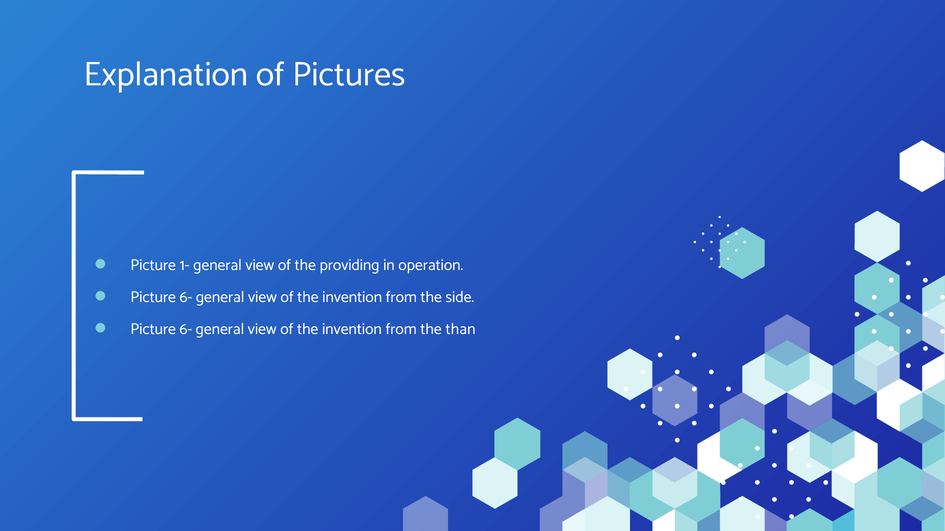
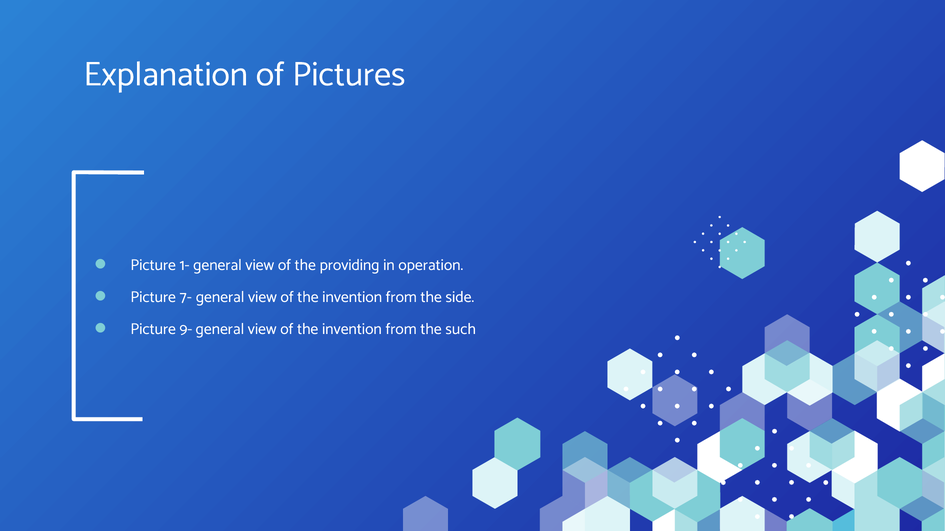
6- at (186, 297): 6- -> 7-
6- at (186, 329): 6- -> 9-
than: than -> such
